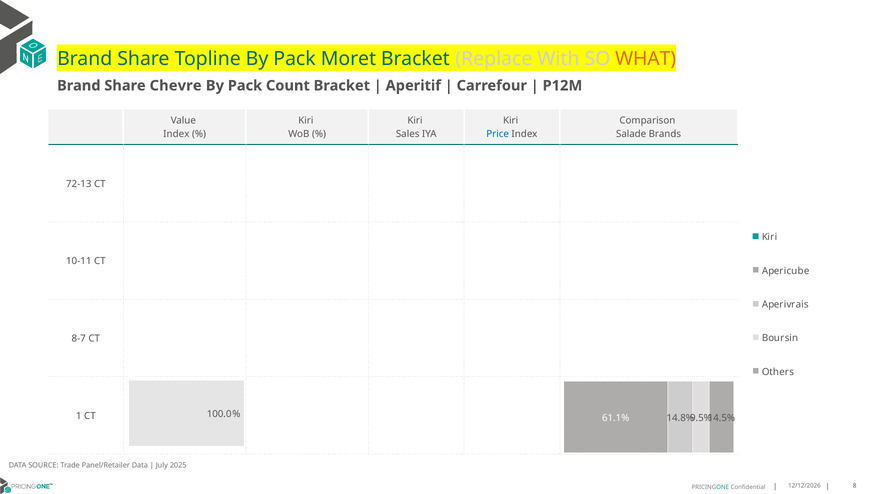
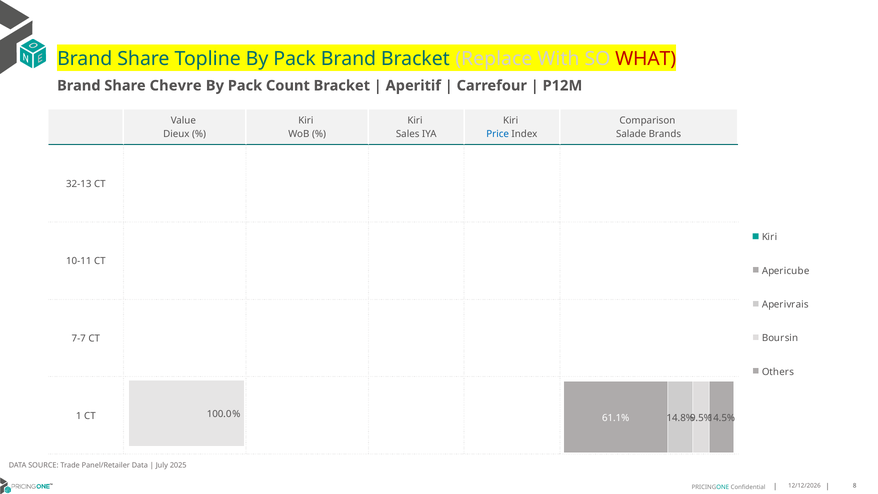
Pack Moret: Moret -> Brand
WHAT colour: orange -> red
Index at (176, 134): Index -> Dieux
72-13: 72-13 -> 32-13
8-7: 8-7 -> 7-7
